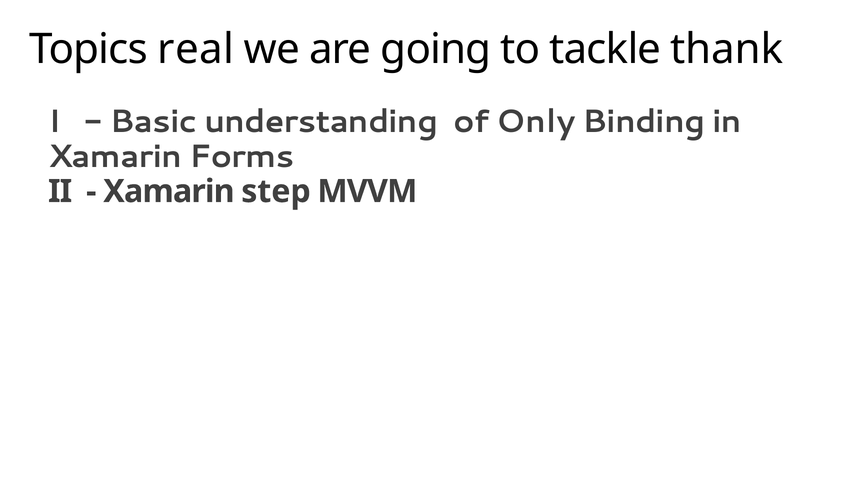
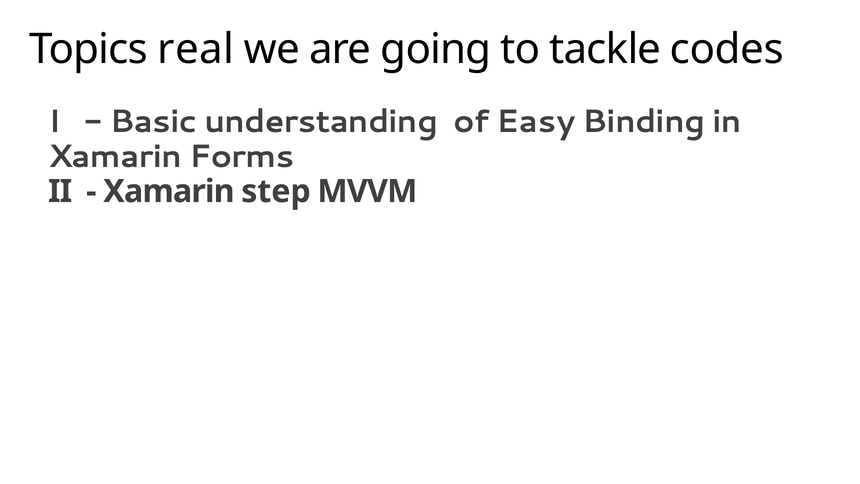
thank: thank -> codes
Only: Only -> Easy
